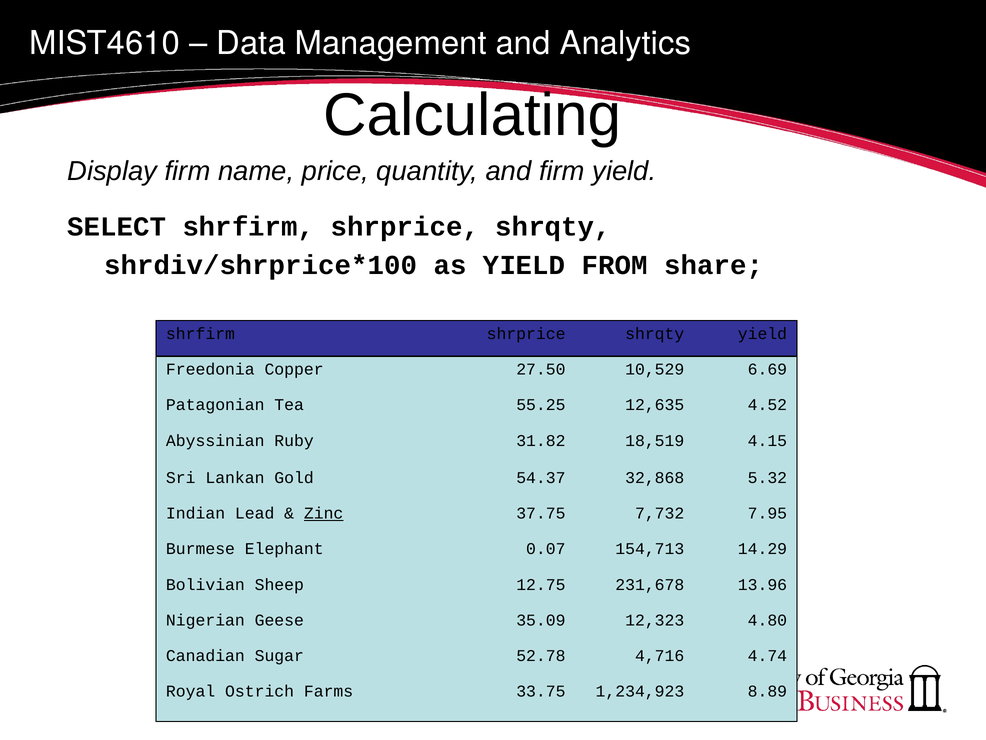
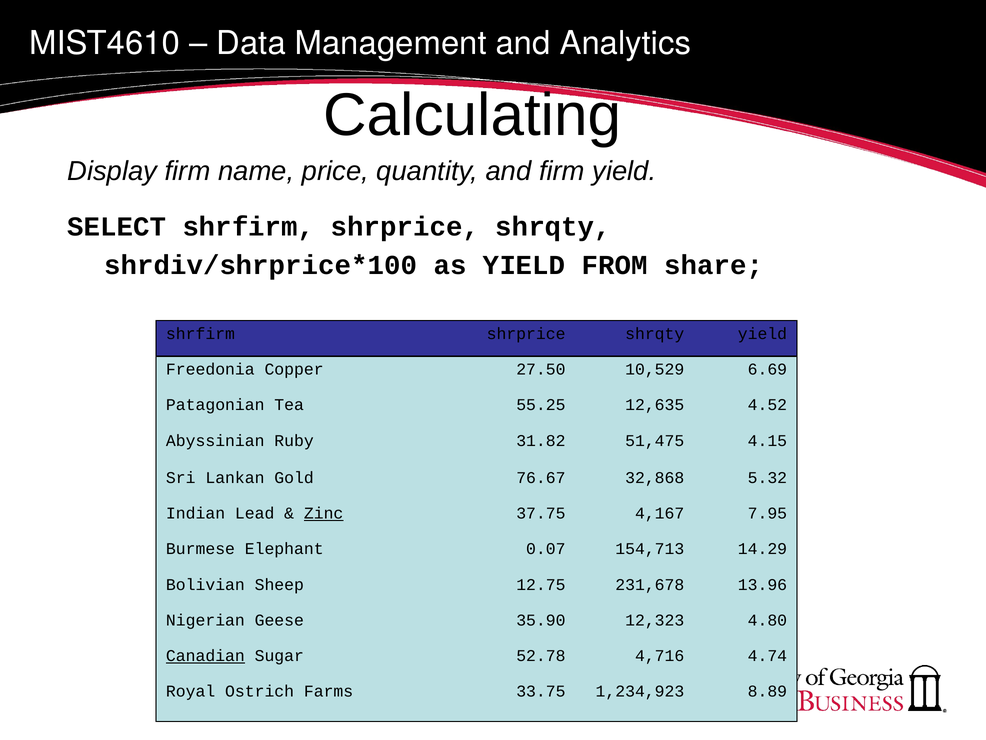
18,519: 18,519 -> 51,475
54.37: 54.37 -> 76.67
7,732: 7,732 -> 4,167
35.09: 35.09 -> 35.90
Canadian underline: none -> present
